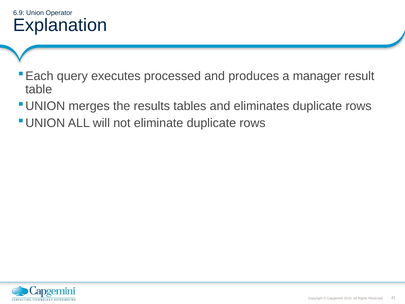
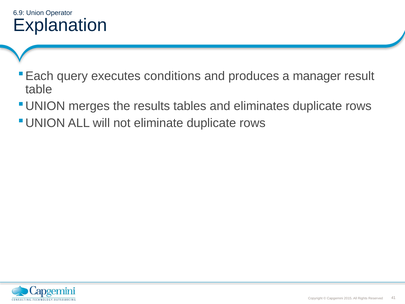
processed: processed -> conditions
